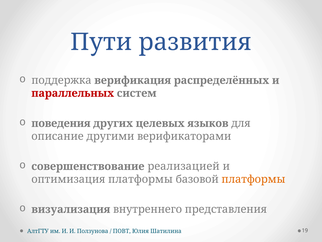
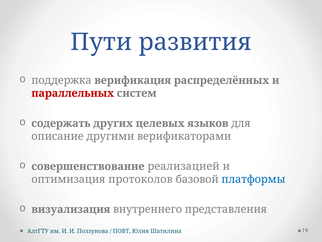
поведения: поведения -> содержать
оптимизация платформы: платформы -> протоколов
платформы at (253, 179) colour: orange -> blue
